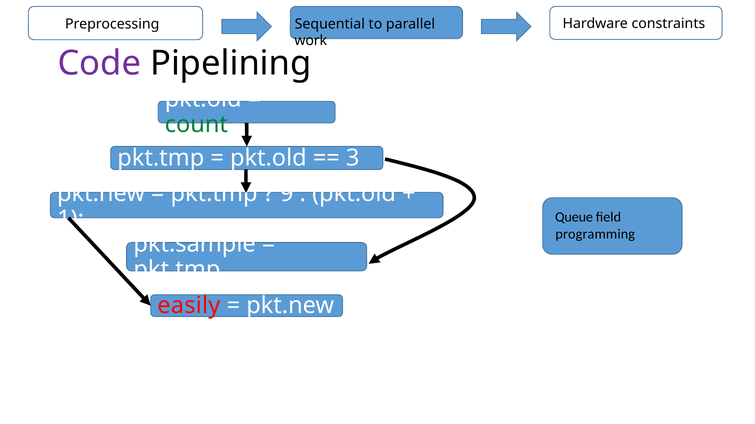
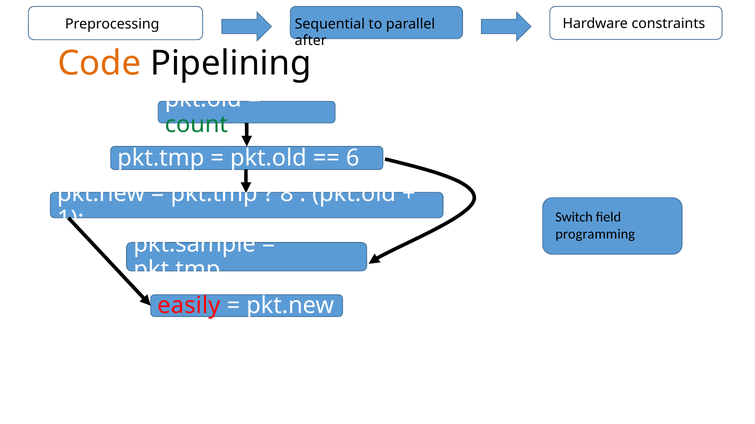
work: work -> after
Code colour: purple -> orange
3: 3 -> 6
9: 9 -> 8
Queue: Queue -> Switch
